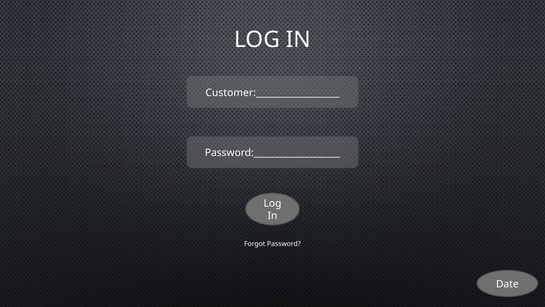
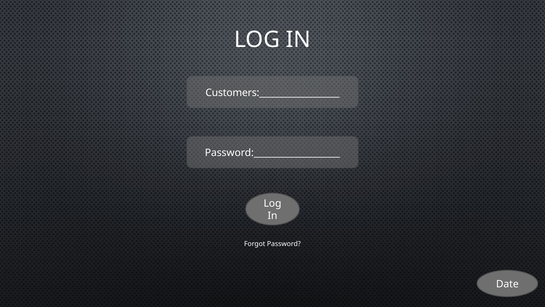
Customer:__________________: Customer:__________________ -> Customers:__________________
